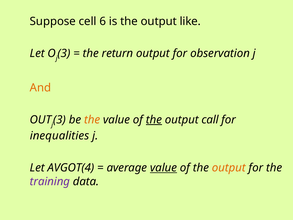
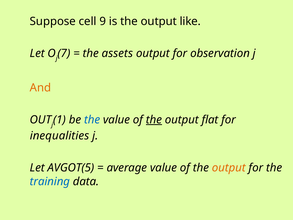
6: 6 -> 9
3 at (64, 53): 3 -> 7
return: return -> assets
3 at (59, 120): 3 -> 1
the at (92, 120) colour: orange -> blue
call: call -> flat
AVGOT(4: AVGOT(4 -> AVGOT(5
value at (164, 168) underline: present -> none
training colour: purple -> blue
